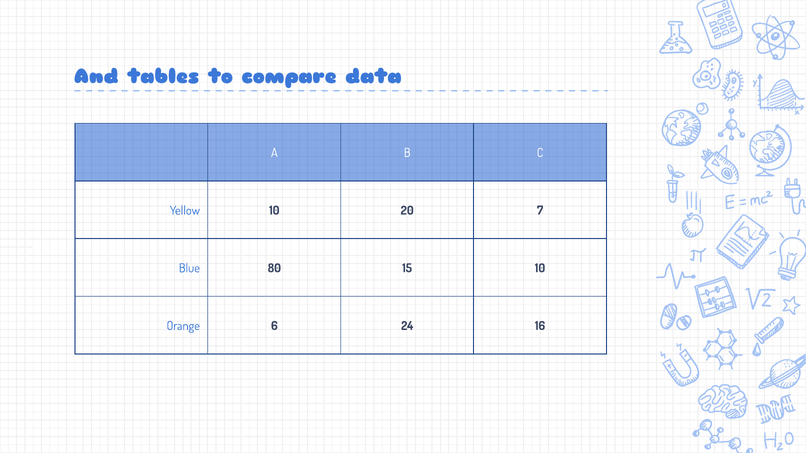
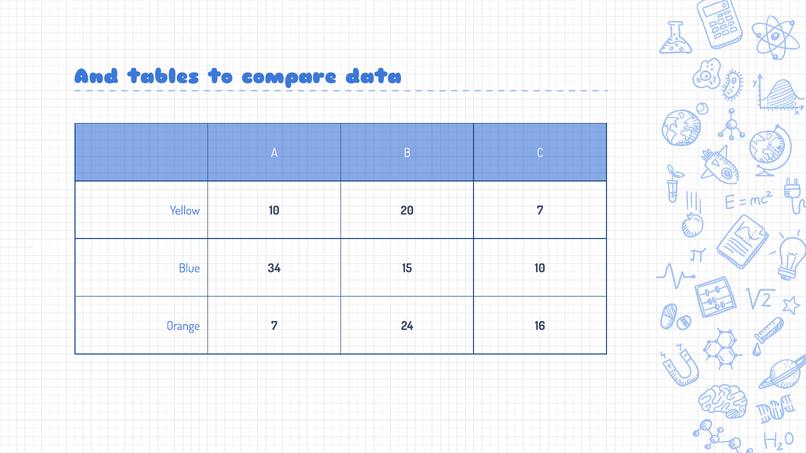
80: 80 -> 34
Orange 6: 6 -> 7
